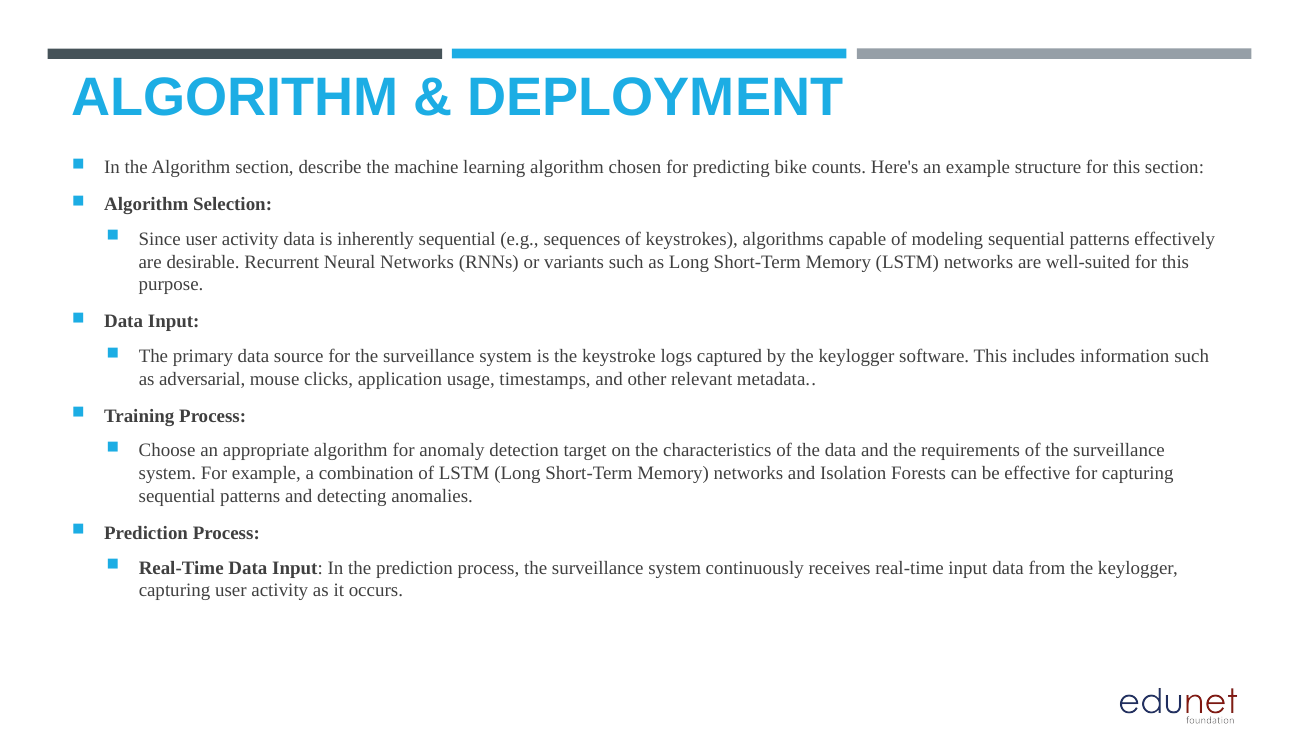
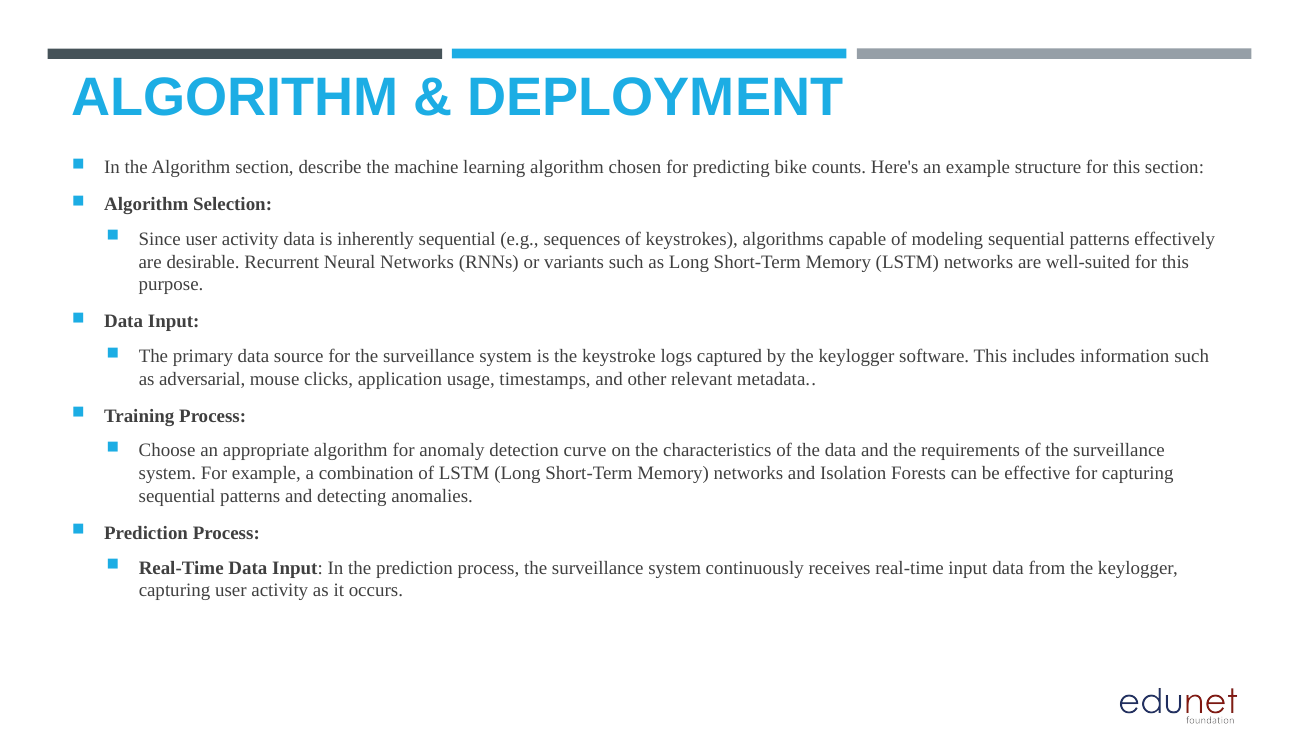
target: target -> curve
